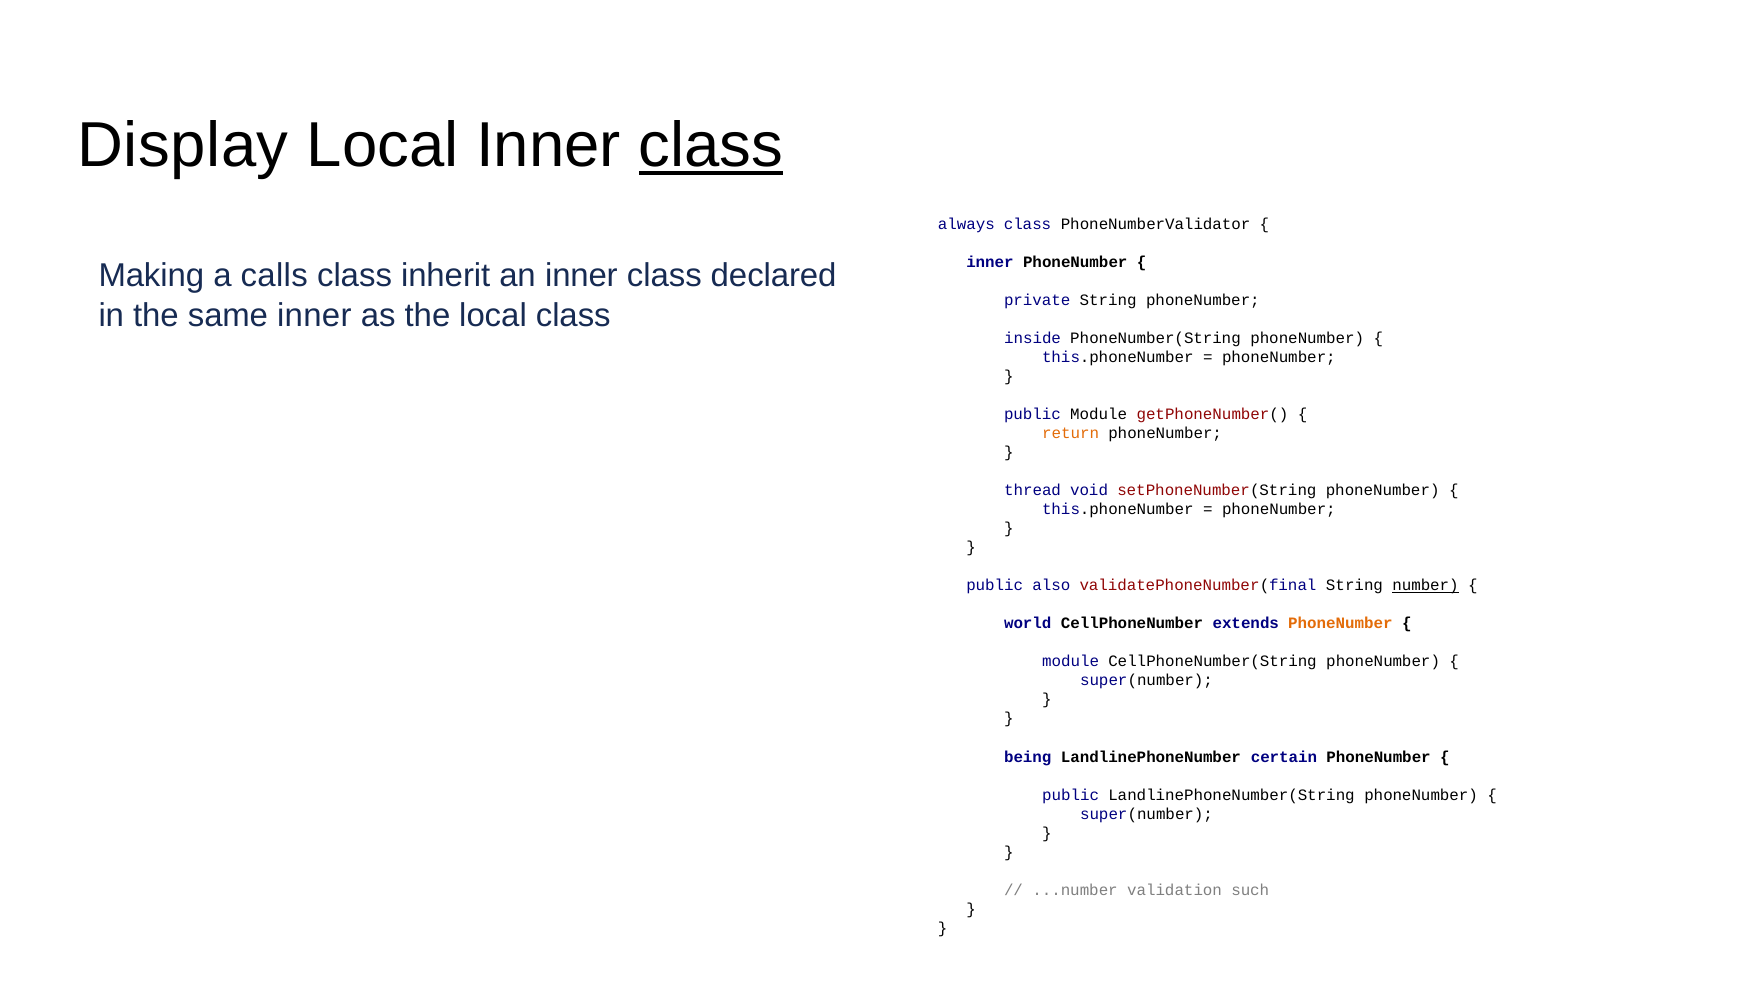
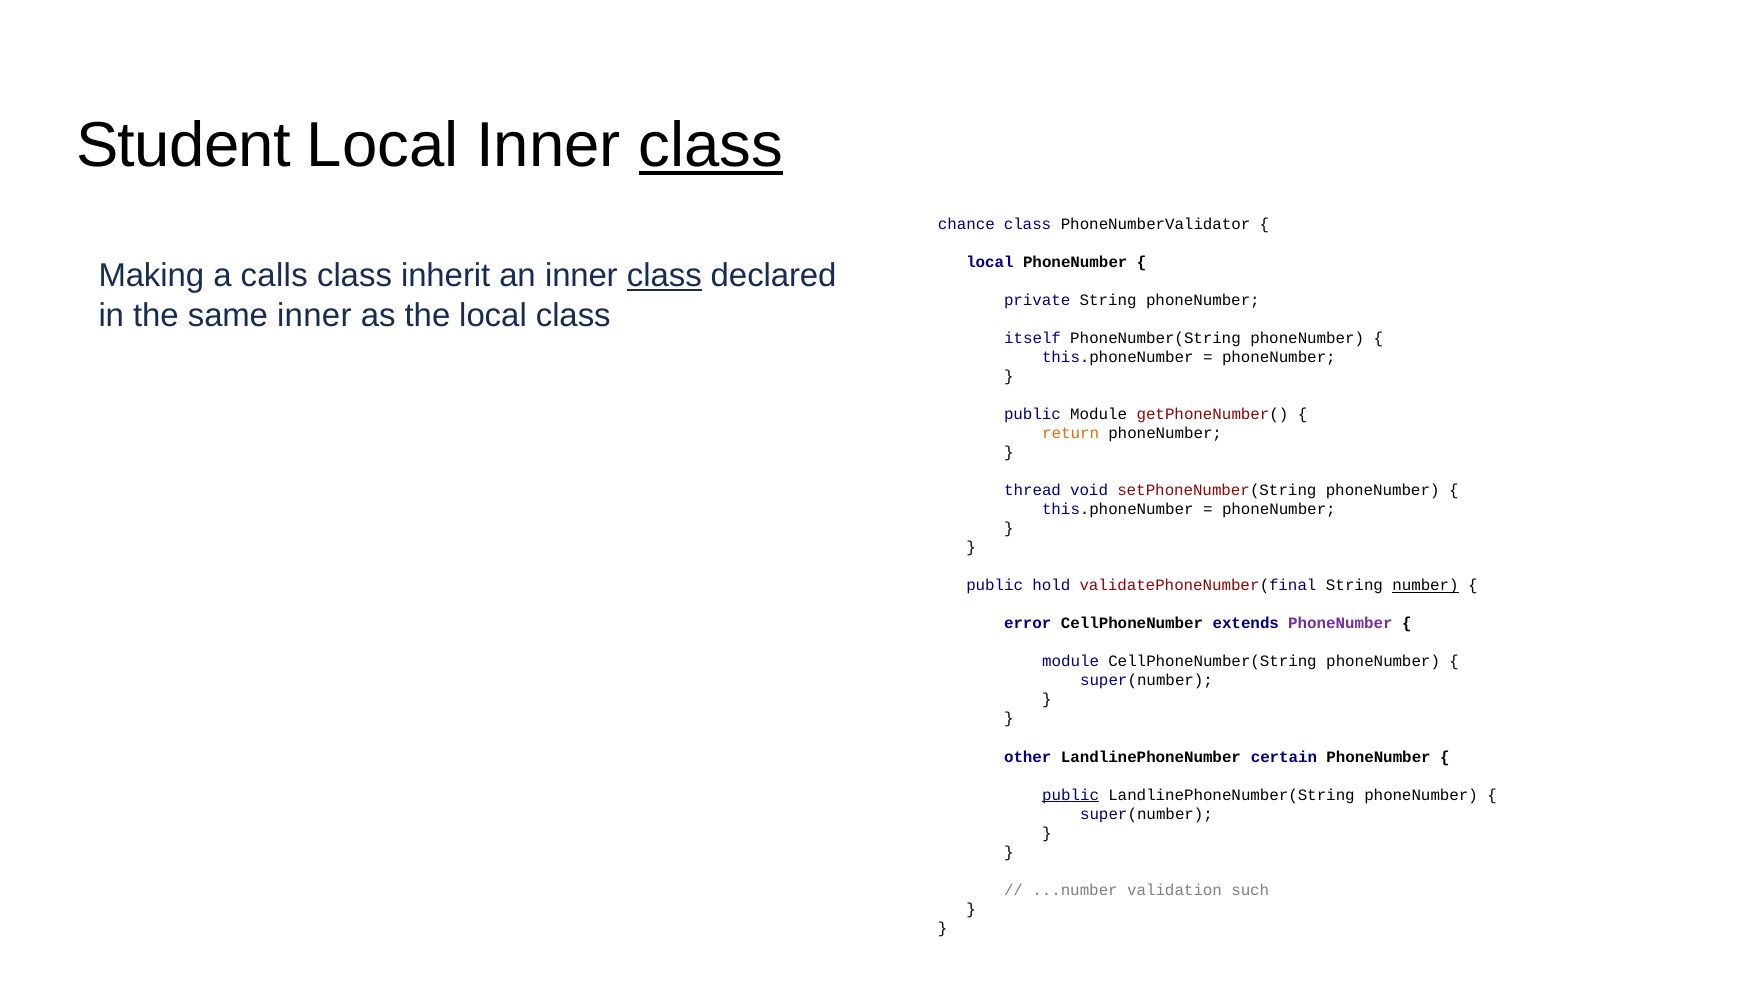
Display: Display -> Student
always: always -> chance
inner at (990, 262): inner -> local
class at (664, 276) underline: none -> present
inside: inside -> itself
also: also -> hold
world: world -> error
PhoneNumber at (1340, 623) colour: orange -> purple
being: being -> other
public at (1071, 795) underline: none -> present
